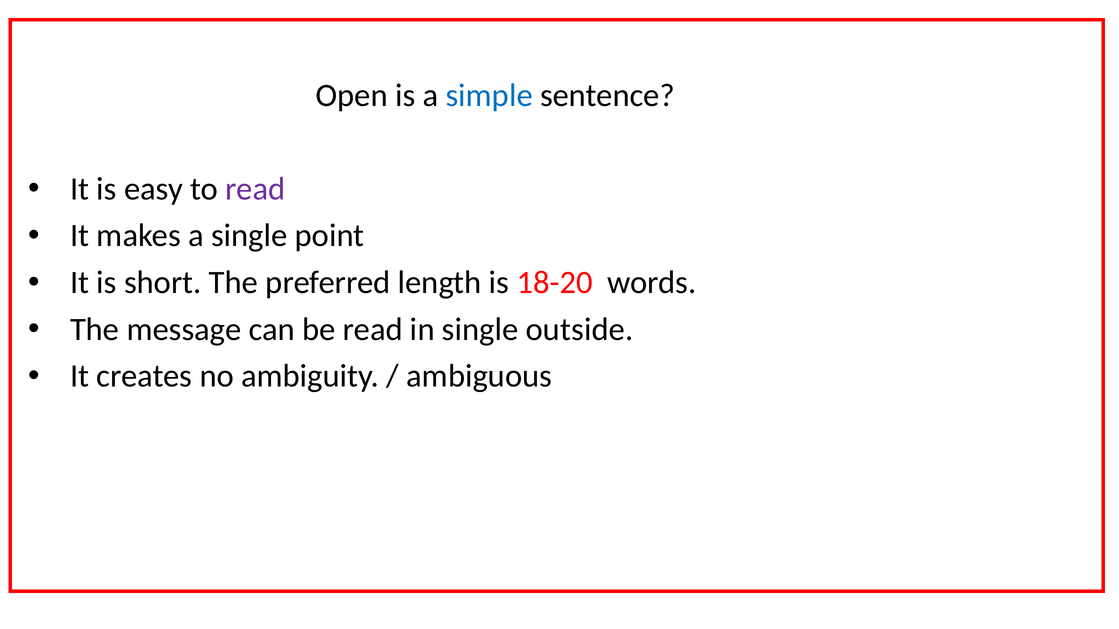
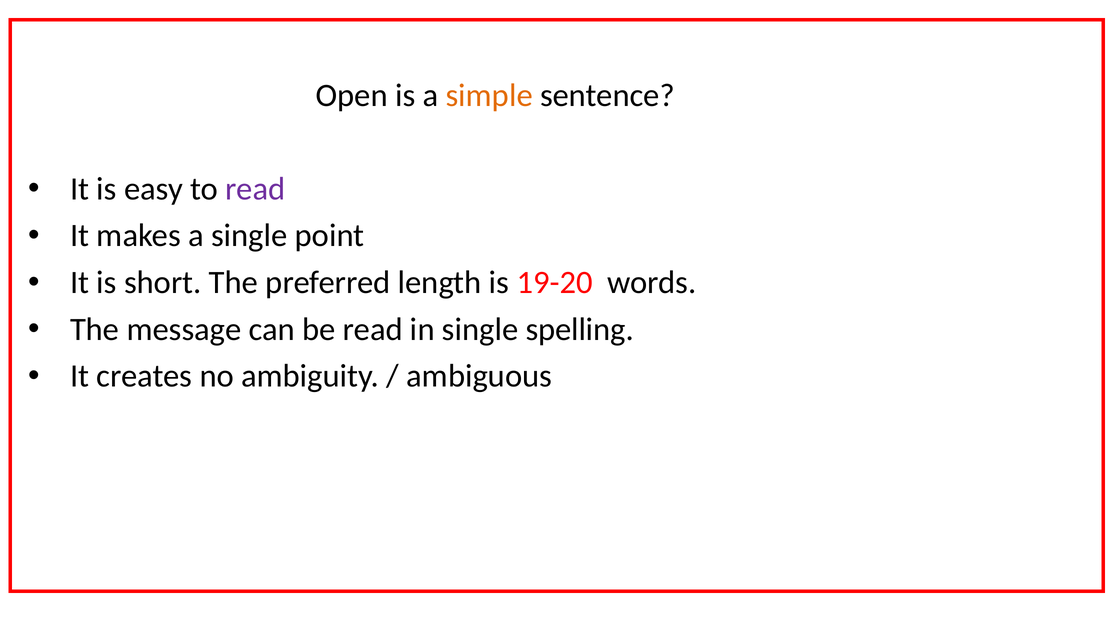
simple colour: blue -> orange
18-20: 18-20 -> 19-20
outside: outside -> spelling
